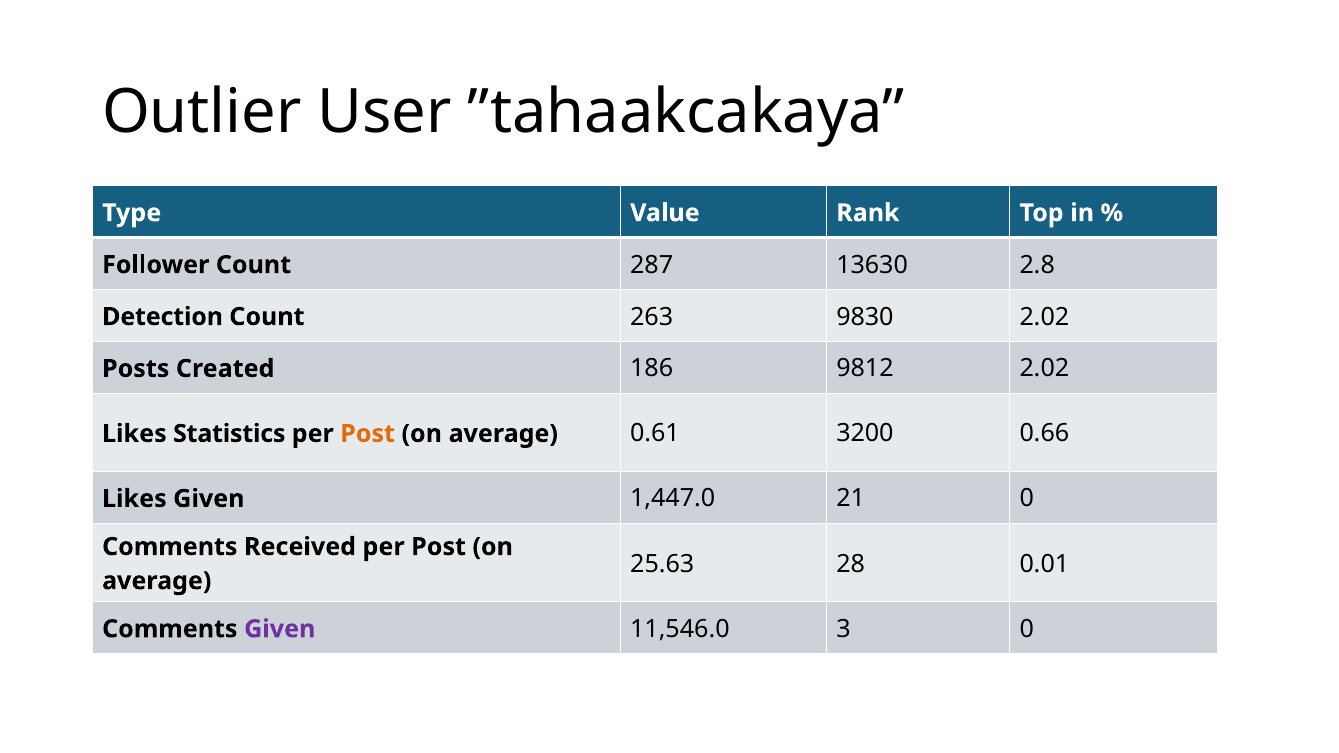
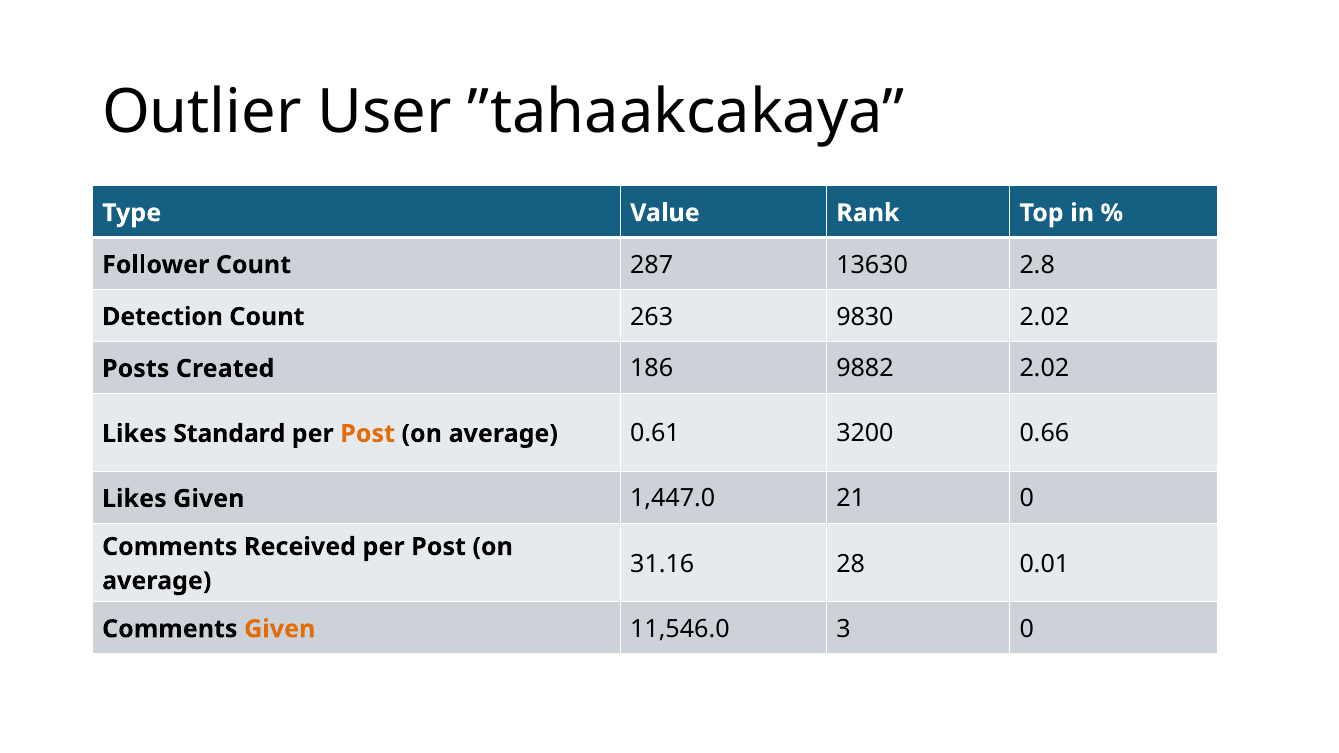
9812: 9812 -> 9882
Statistics: Statistics -> Standard
25.63: 25.63 -> 31.16
Given at (280, 629) colour: purple -> orange
